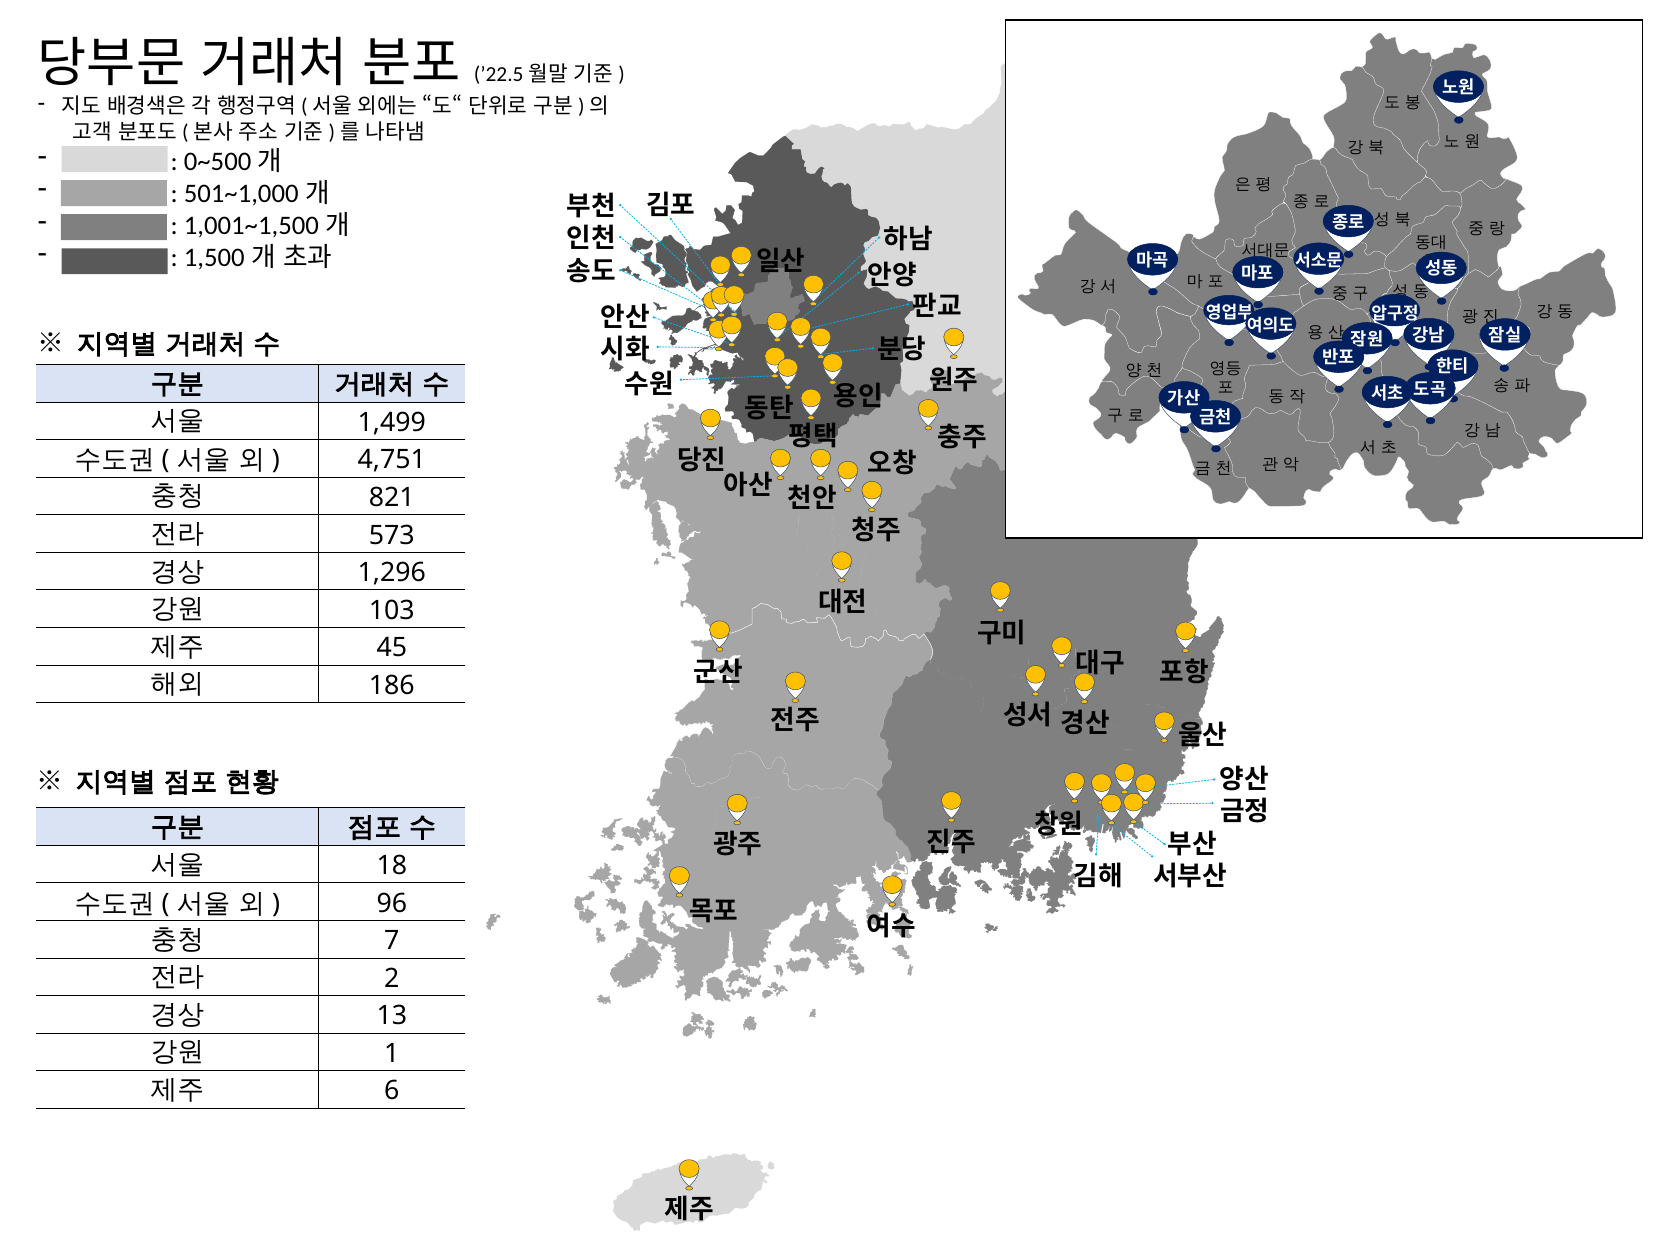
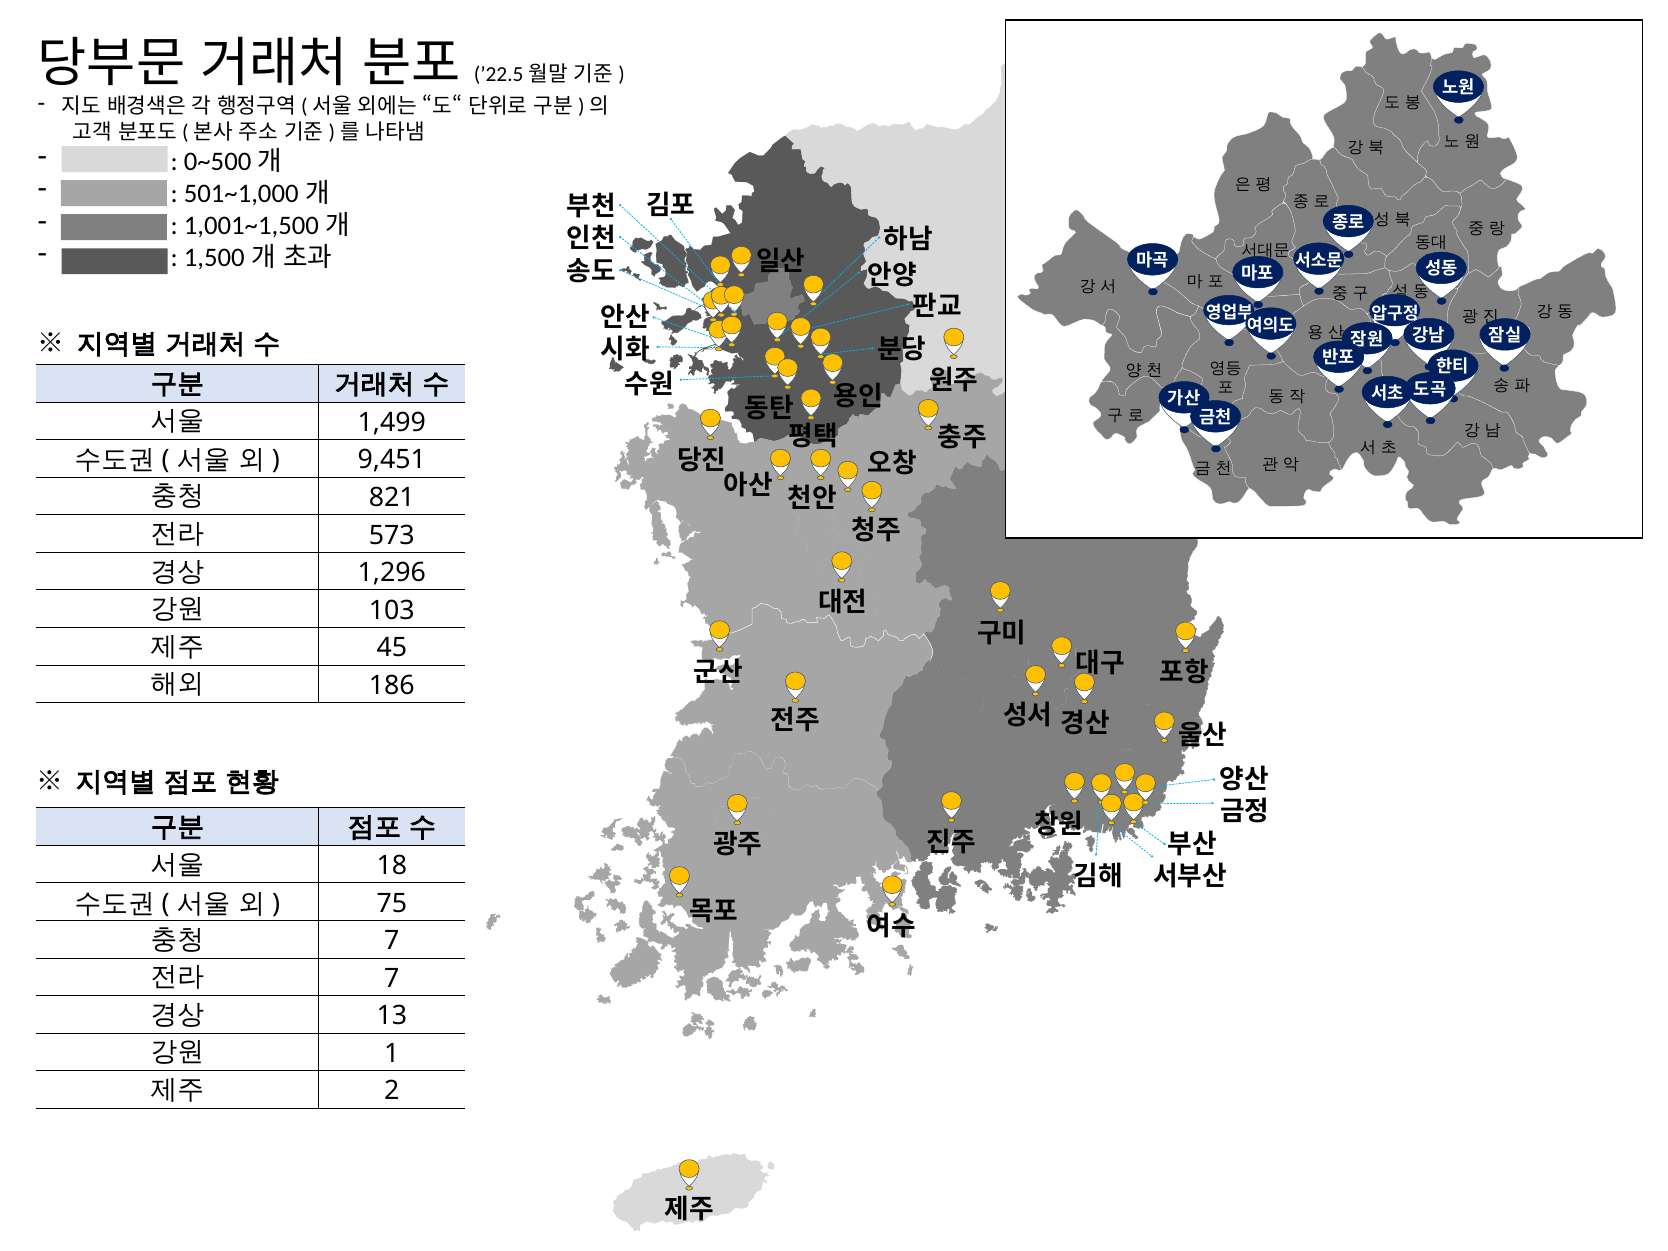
4,751: 4,751 -> 9,451
96: 96 -> 75
2 at (392, 979): 2 -> 7
6: 6 -> 2
